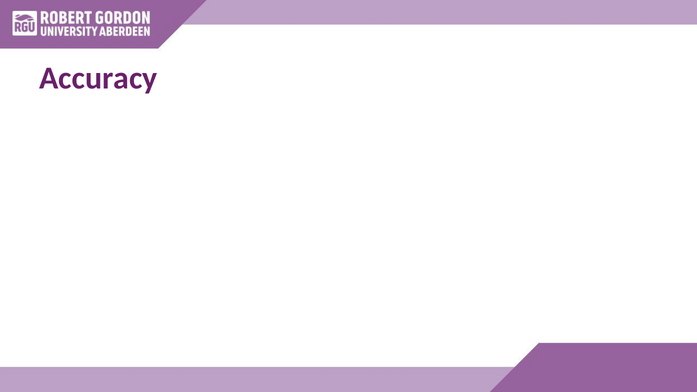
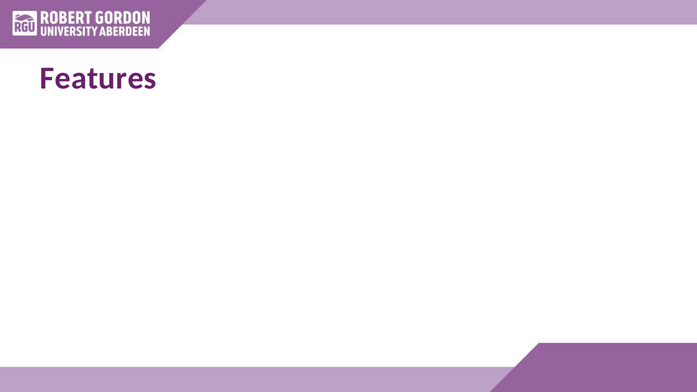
Accuracy: Accuracy -> Features
